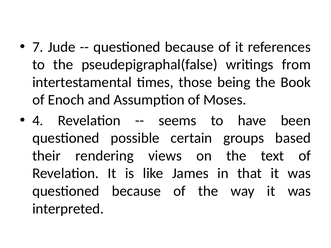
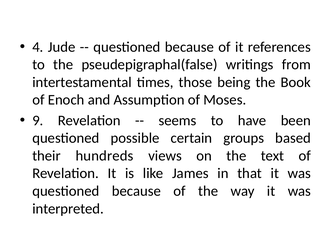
7: 7 -> 4
4: 4 -> 9
rendering: rendering -> hundreds
